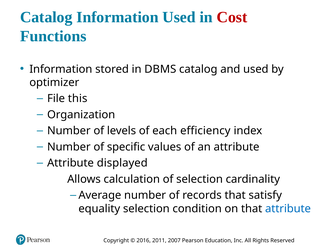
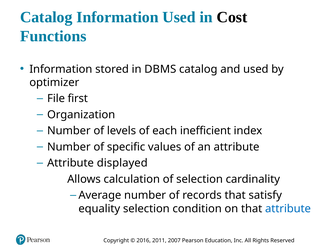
Cost colour: red -> black
this: this -> first
efficiency: efficiency -> inefficient
